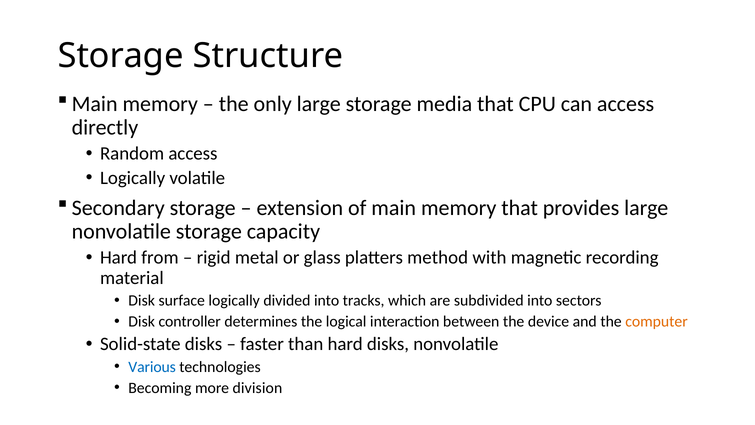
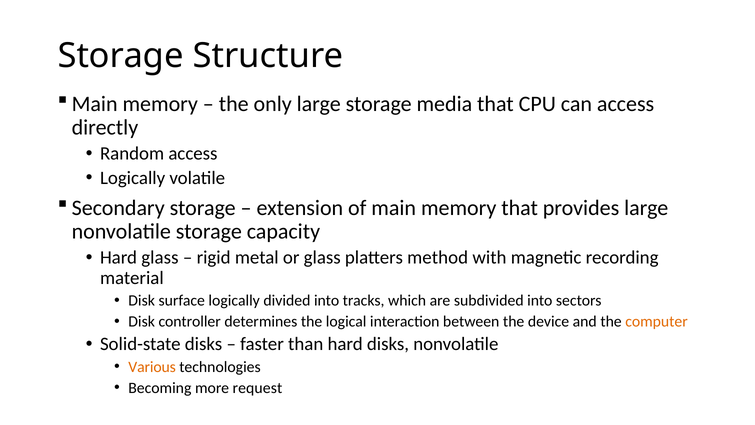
Hard from: from -> glass
Various colour: blue -> orange
division: division -> request
